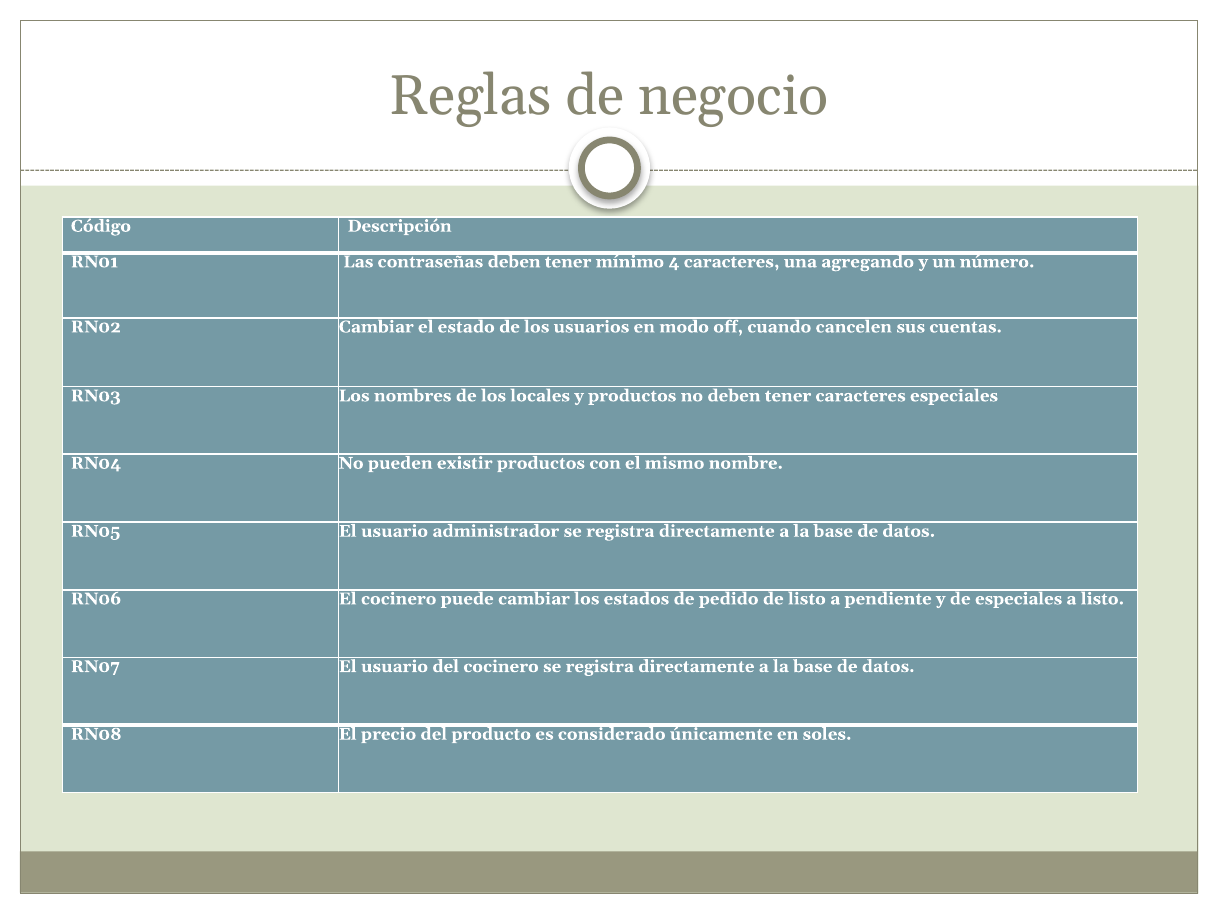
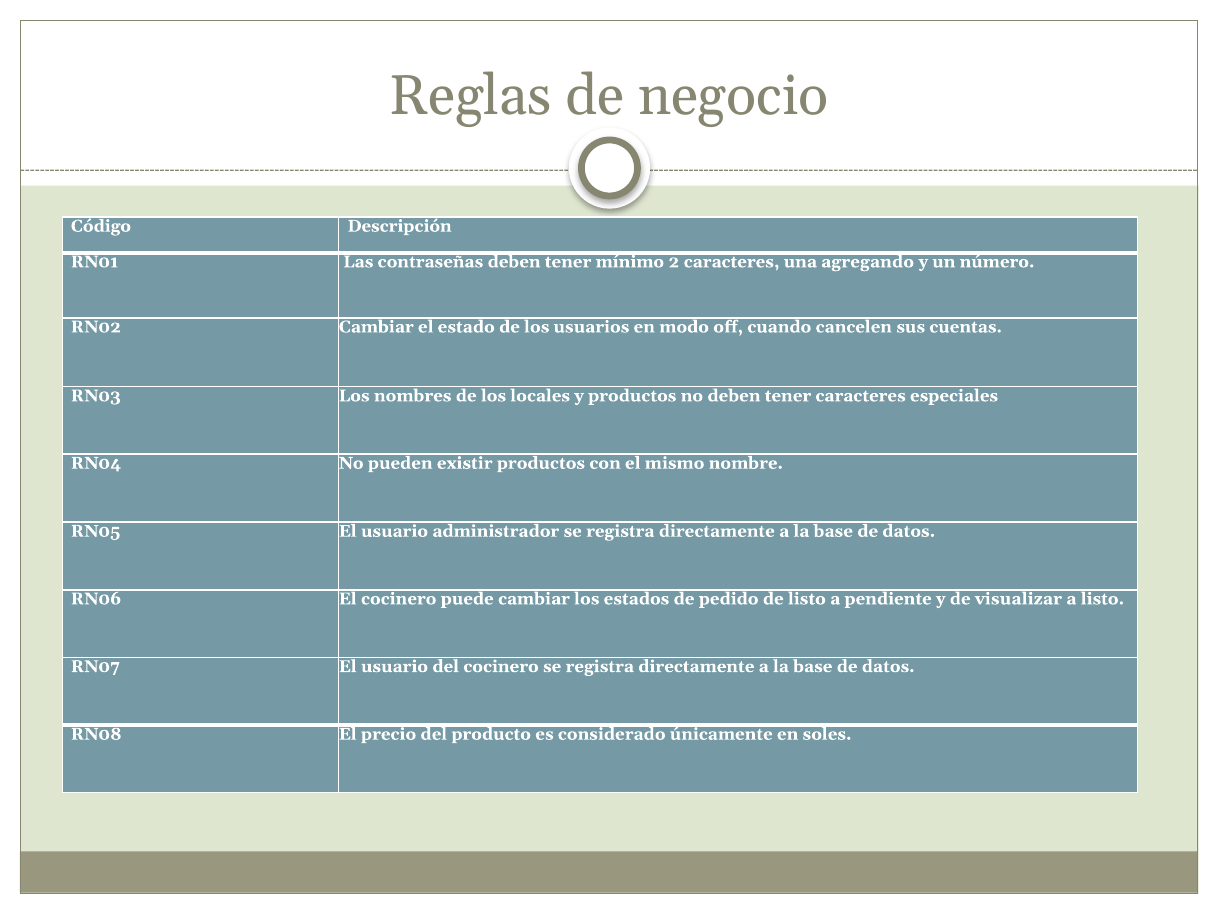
4: 4 -> 2
de especiales: especiales -> visualizar
